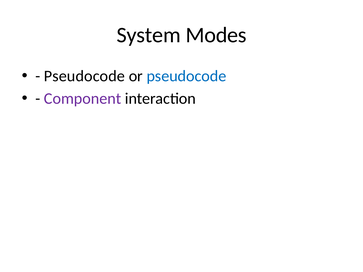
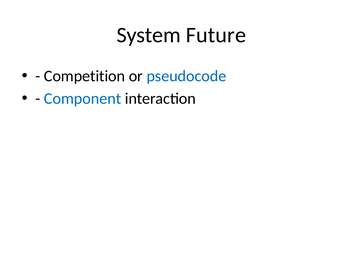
Modes: Modes -> Future
Pseudocode at (84, 76): Pseudocode -> Competition
Component colour: purple -> blue
